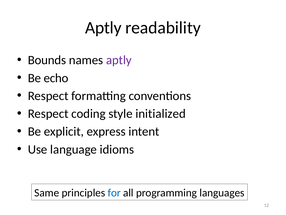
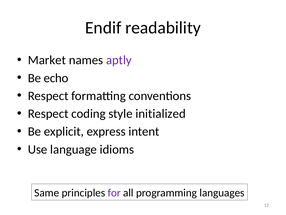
Aptly at (103, 28): Aptly -> Endif
Bounds: Bounds -> Market
for colour: blue -> purple
